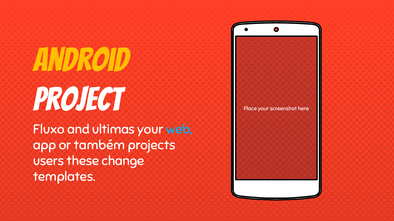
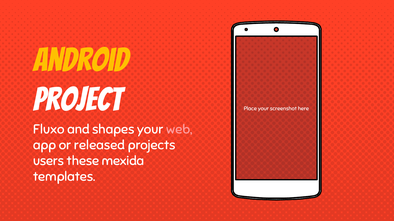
ultimas: ultimas -> shapes
web colour: light blue -> pink
também: também -> released
change: change -> mexida
